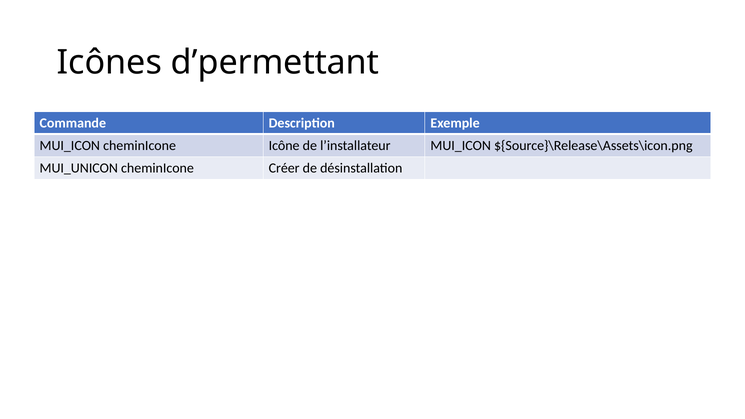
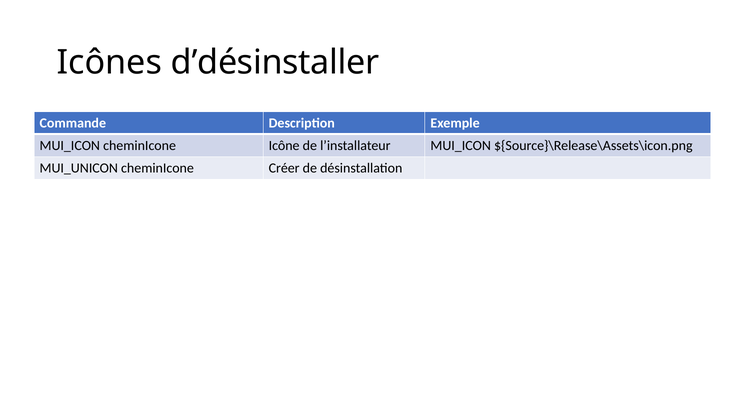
d’permettant: d’permettant -> d’désinstaller
